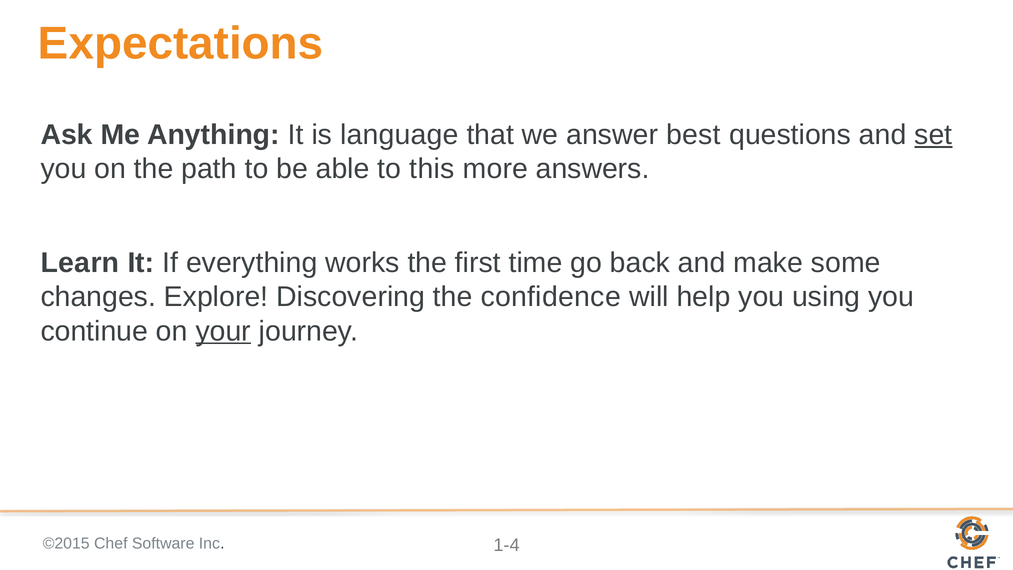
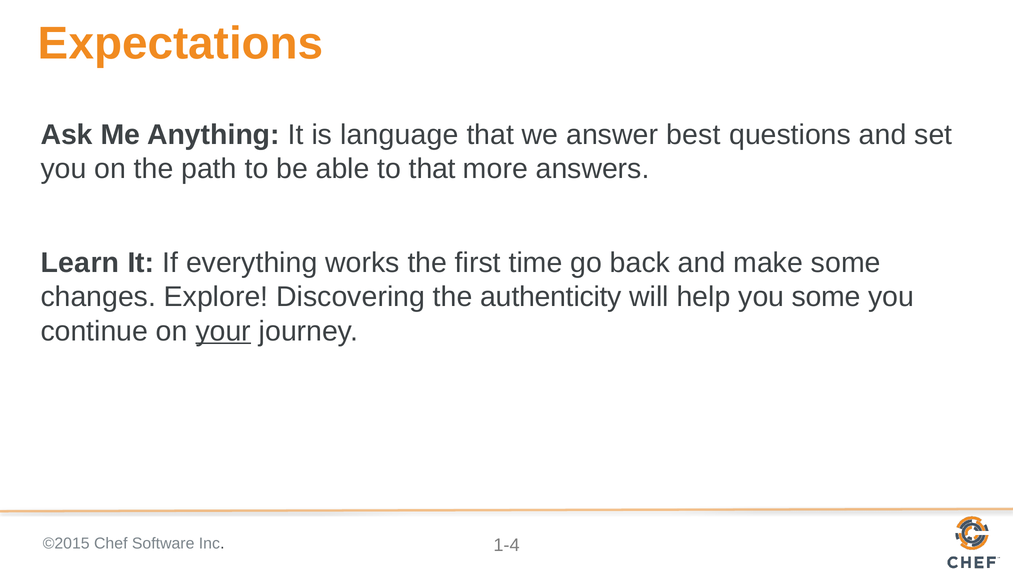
set underline: present -> none
to this: this -> that
confidence: confidence -> authenticity
you using: using -> some
